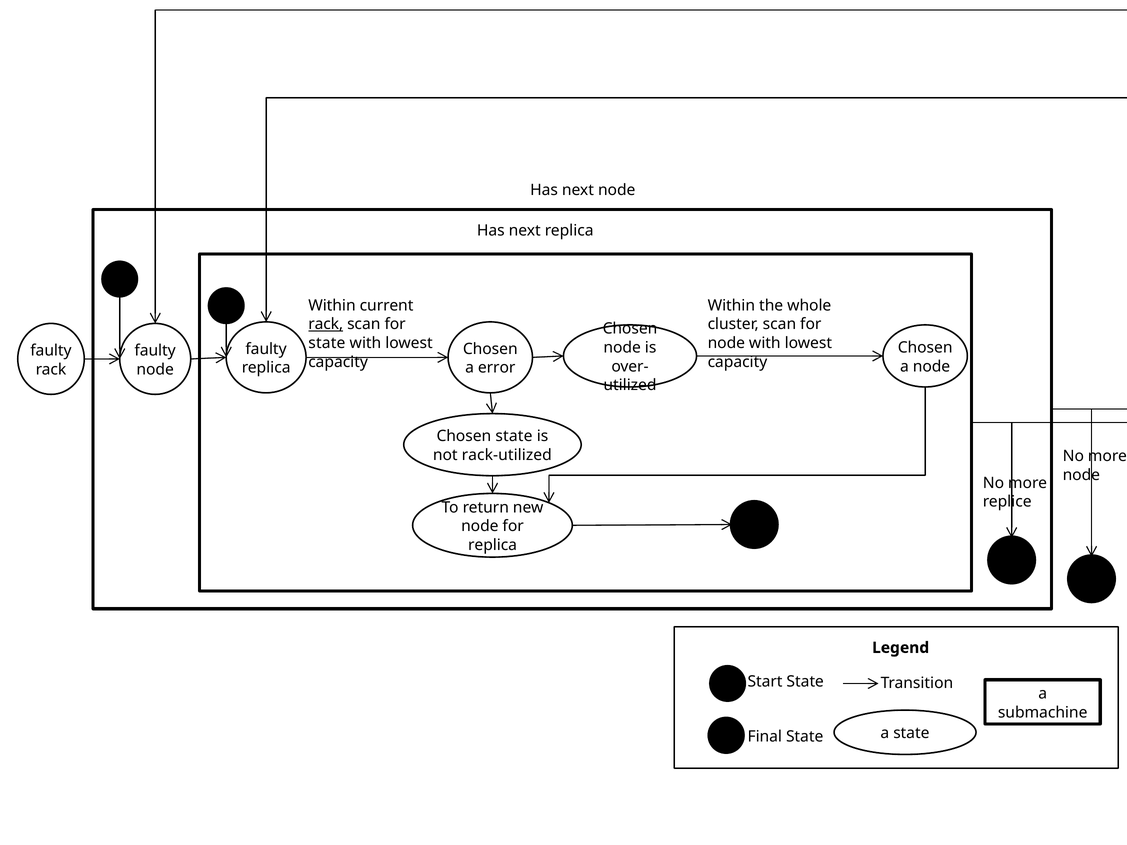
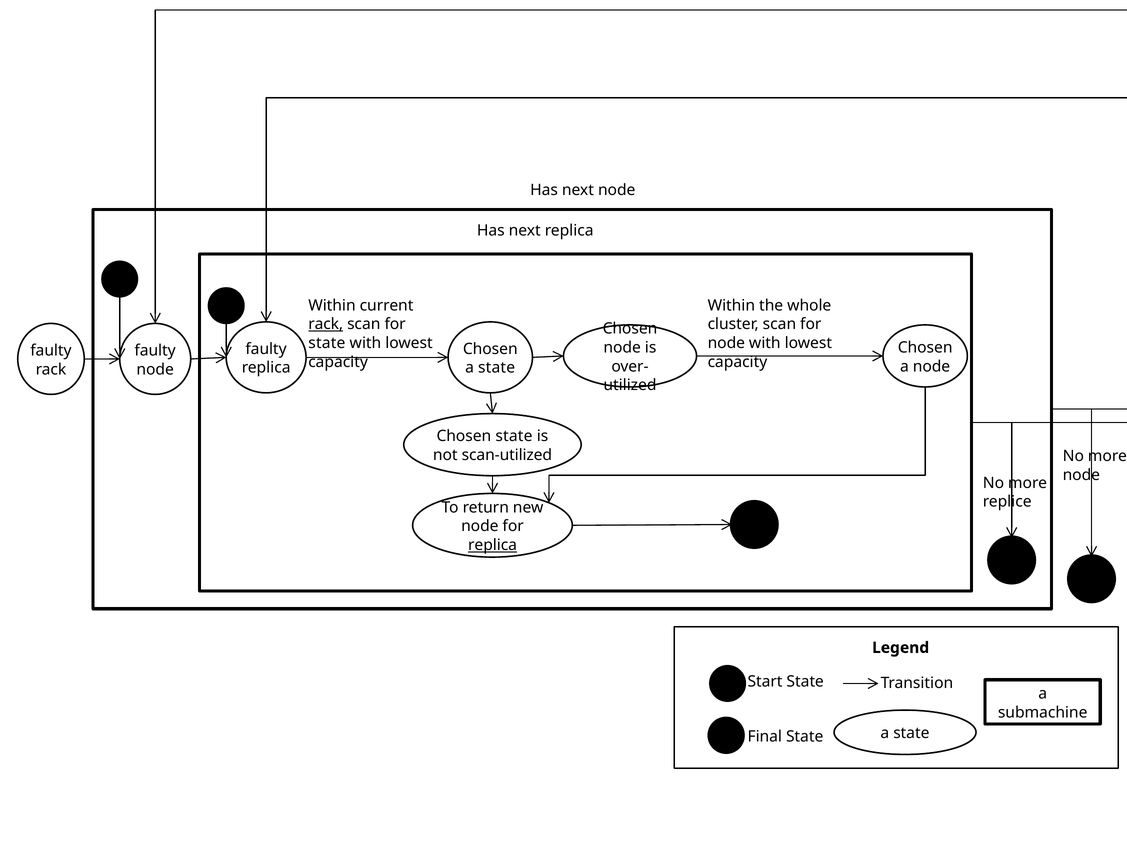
error at (497, 368): error -> state
rack-utilized: rack-utilized -> scan-utilized
replica at (493, 545) underline: none -> present
